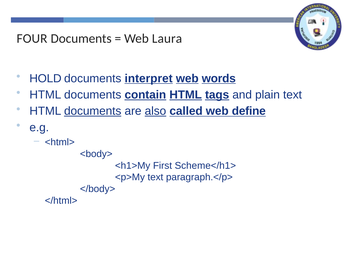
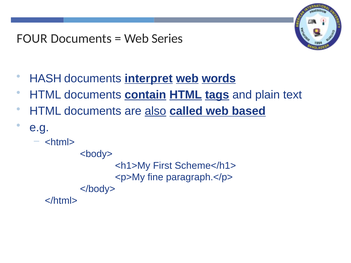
Laura: Laura -> Series
HOLD: HOLD -> HASH
documents at (93, 111) underline: present -> none
define: define -> based
<p>My text: text -> fine
